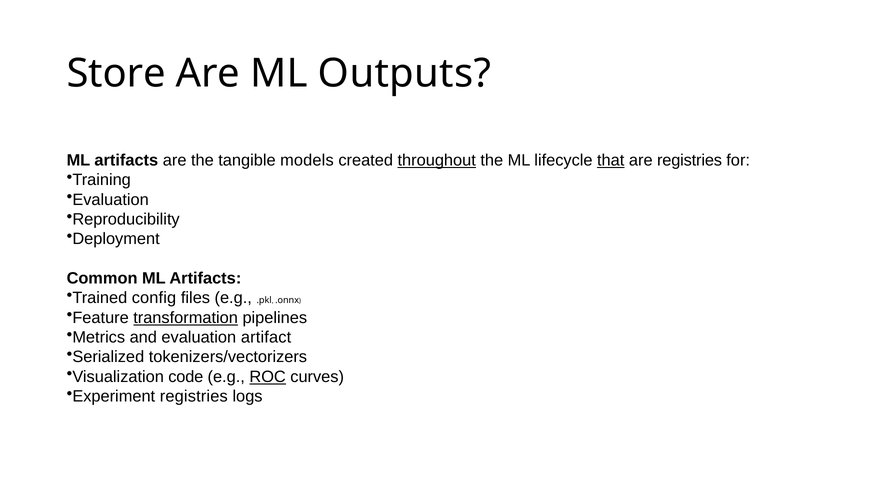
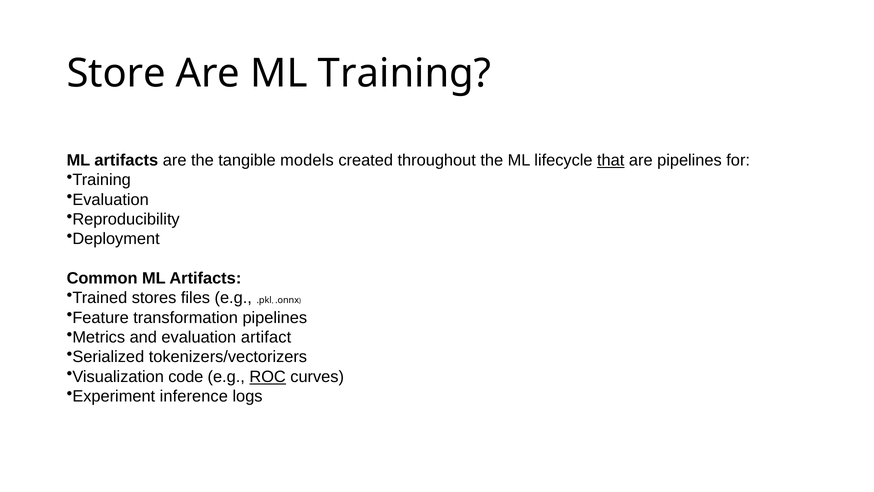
ML Outputs: Outputs -> Training
throughout underline: present -> none
are registries: registries -> pipelines
config: config -> stores
transformation underline: present -> none
Experiment registries: registries -> inference
